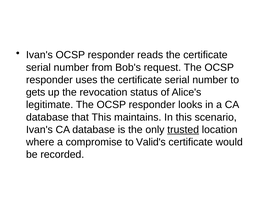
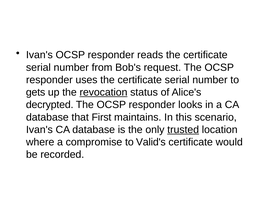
revocation underline: none -> present
legitimate: legitimate -> decrypted
that This: This -> First
